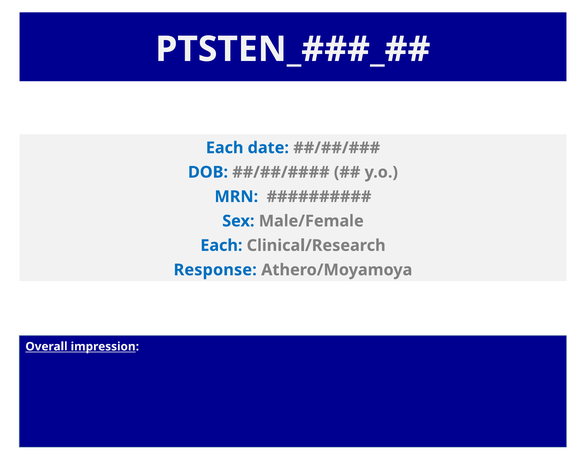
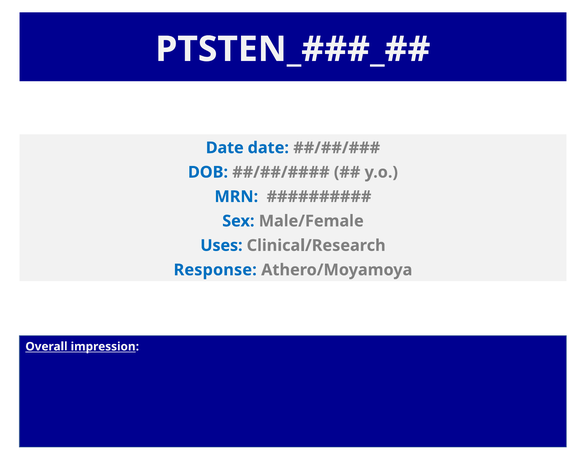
Each at (225, 148): Each -> Date
Each at (221, 245): Each -> Uses
